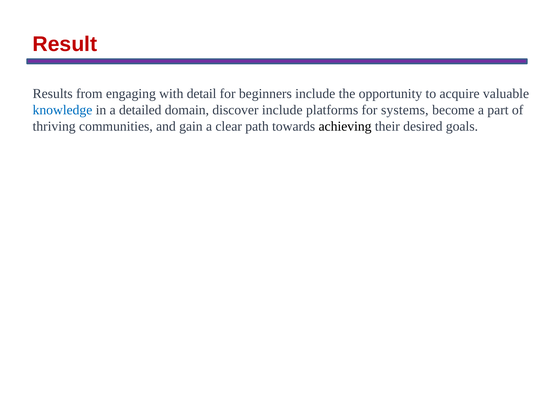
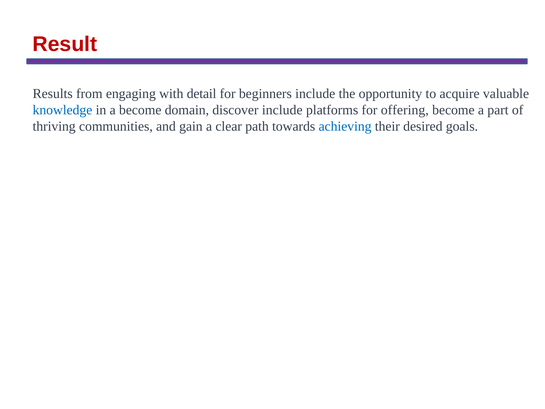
a detailed: detailed -> become
systems: systems -> offering
achieving colour: black -> blue
